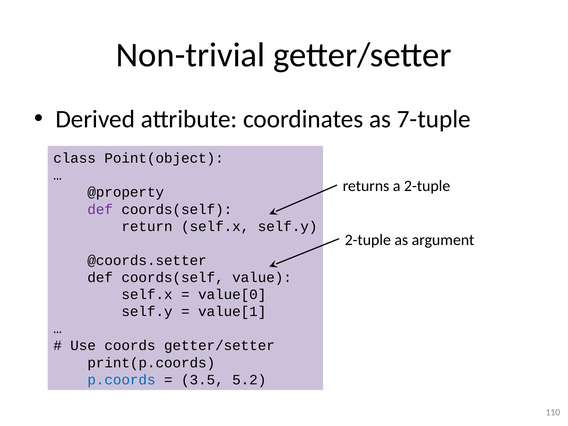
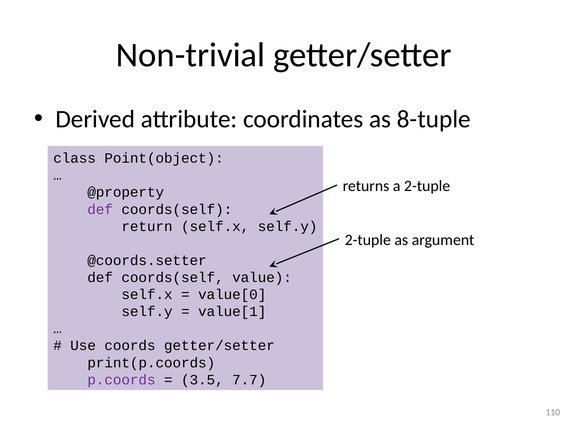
7-tuple: 7-tuple -> 8-tuple
p.coords colour: blue -> purple
5.2: 5.2 -> 7.7
